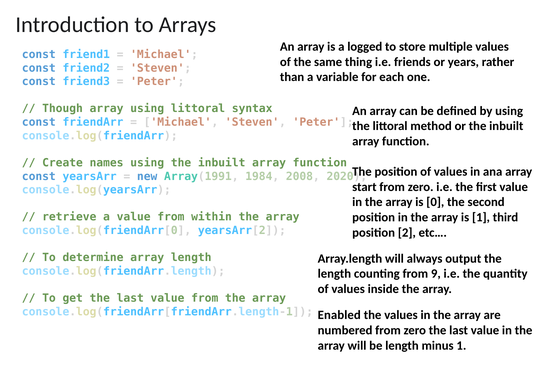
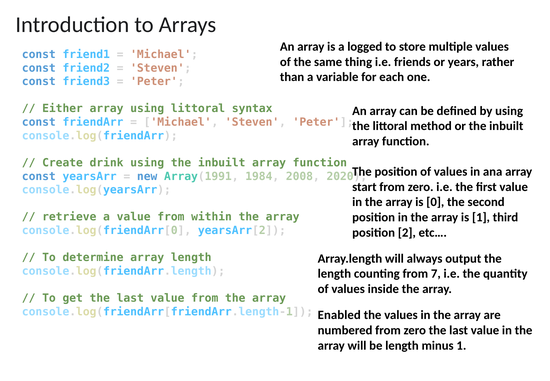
Though: Though -> Either
names: names -> drink
9: 9 -> 7
